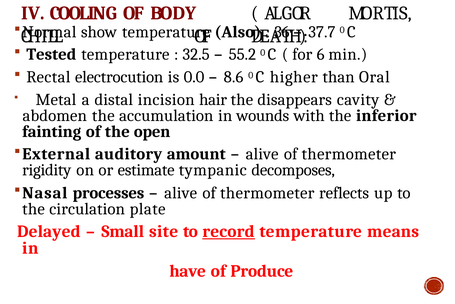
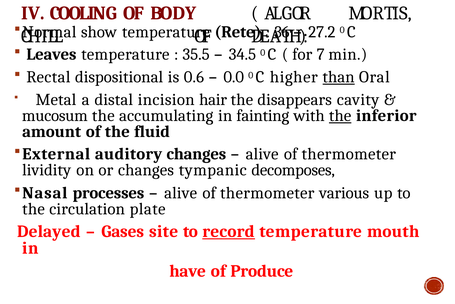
Also: Also -> Rete
37.7: 37.7 -> 27.2
Tested: Tested -> Leaves
32.5: 32.5 -> 35.5
55.2: 55.2 -> 34.5
6: 6 -> 7
electrocution: electrocution -> dispositional
0.0: 0.0 -> 0.6
8.6: 8.6 -> 0.0
than underline: none -> present
abdomen: abdomen -> mucosum
accumulation: accumulation -> accumulating
wounds: wounds -> fainting
the at (340, 116) underline: none -> present
fainting: fainting -> amount
open: open -> fluid
auditory amount: amount -> changes
rigidity: rigidity -> lividity
or estimate: estimate -> changes
reflects: reflects -> various
Small: Small -> Gases
means: means -> mouth
